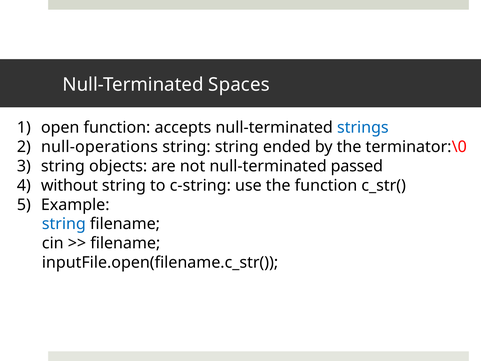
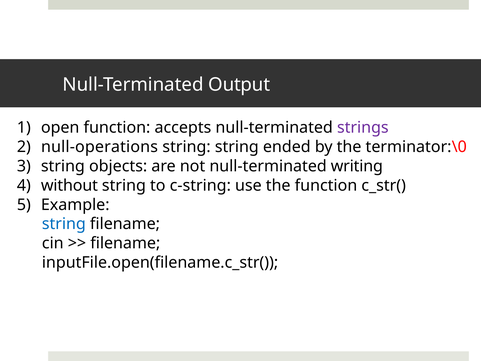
Spaces: Spaces -> Output
strings colour: blue -> purple
passed: passed -> writing
